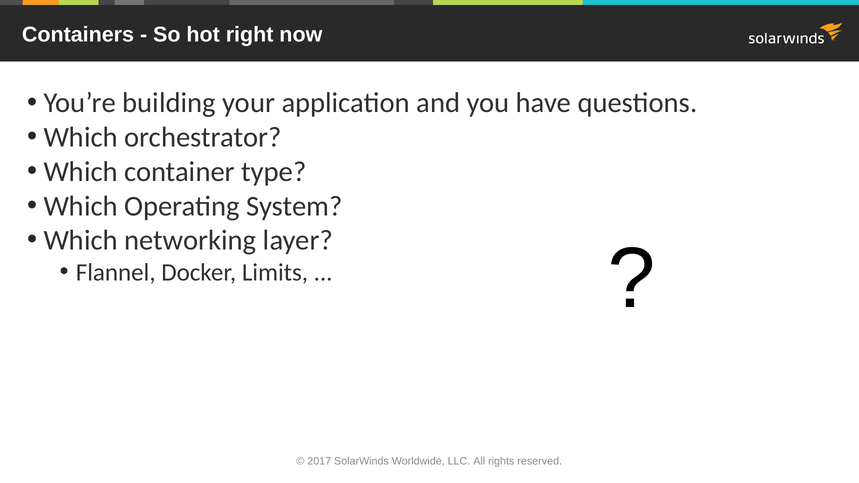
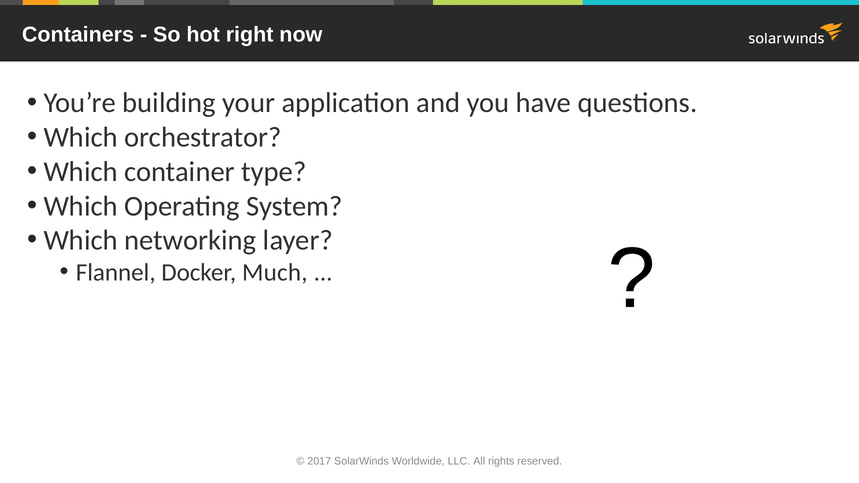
Limits: Limits -> Much
